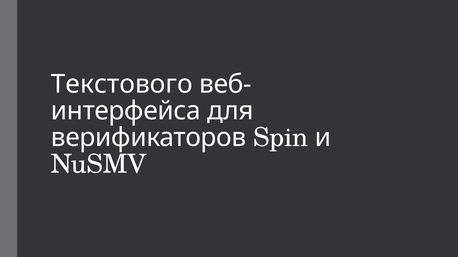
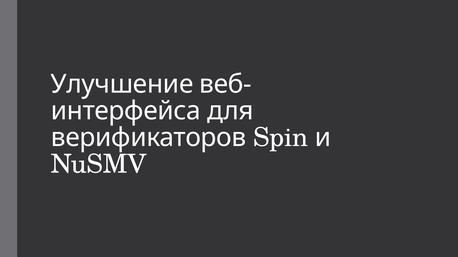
Текстового: Текстового -> Улучшение
